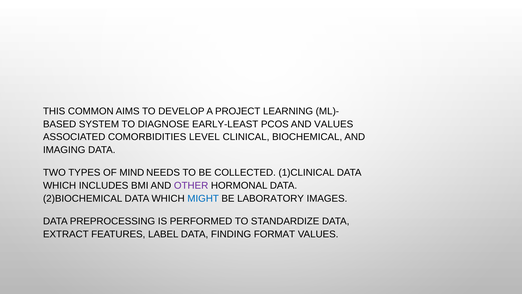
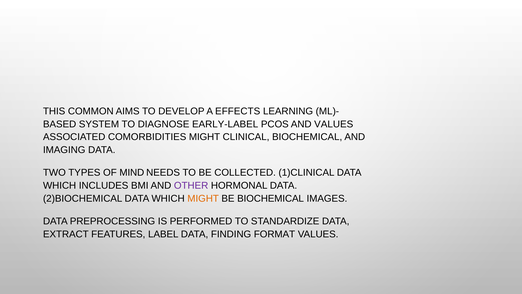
PROJECT: PROJECT -> EFFECTS
EARLY-LEAST: EARLY-LEAST -> EARLY-LABEL
COMORBIDITIES LEVEL: LEVEL -> MIGHT
MIGHT at (203, 198) colour: blue -> orange
BE LABORATORY: LABORATORY -> BIOCHEMICAL
